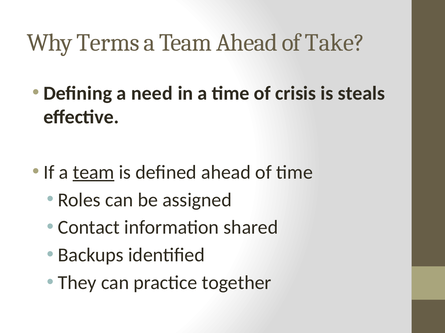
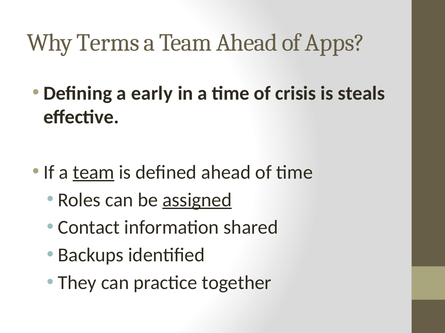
Take: Take -> Apps
need: need -> early
assigned underline: none -> present
